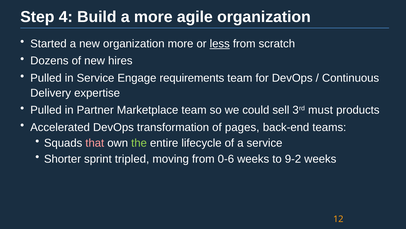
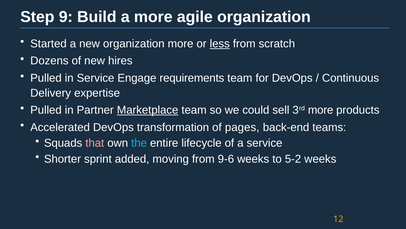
4: 4 -> 9
Marketplace underline: none -> present
3rd must: must -> more
the colour: light green -> light blue
tripled: tripled -> added
0-6: 0-6 -> 9-6
9-2: 9-2 -> 5-2
